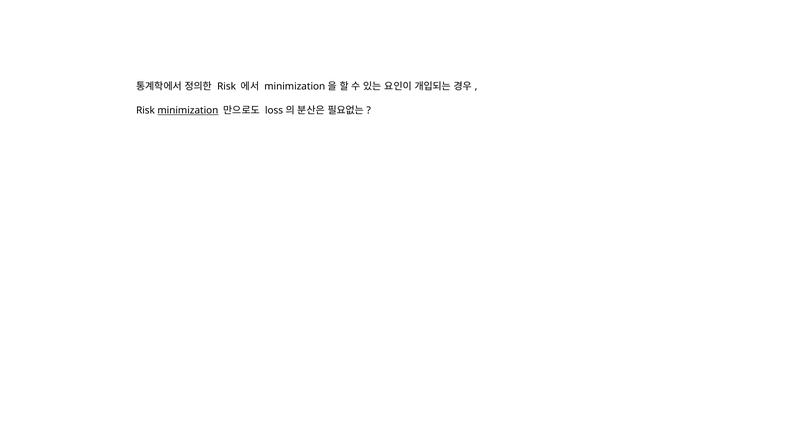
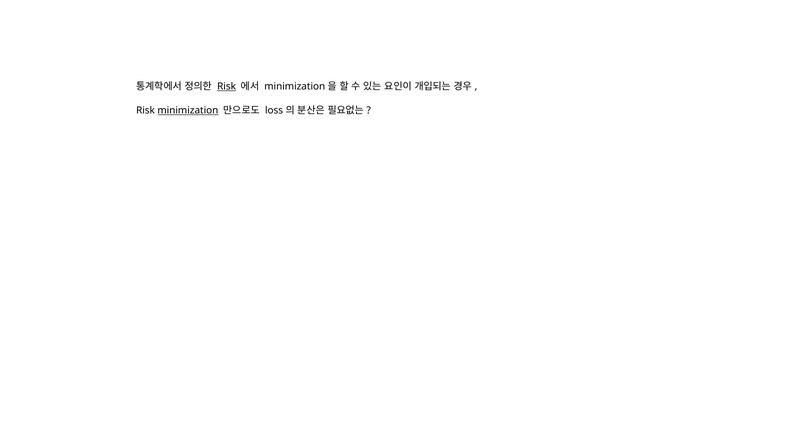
Risk at (227, 87) underline: none -> present
